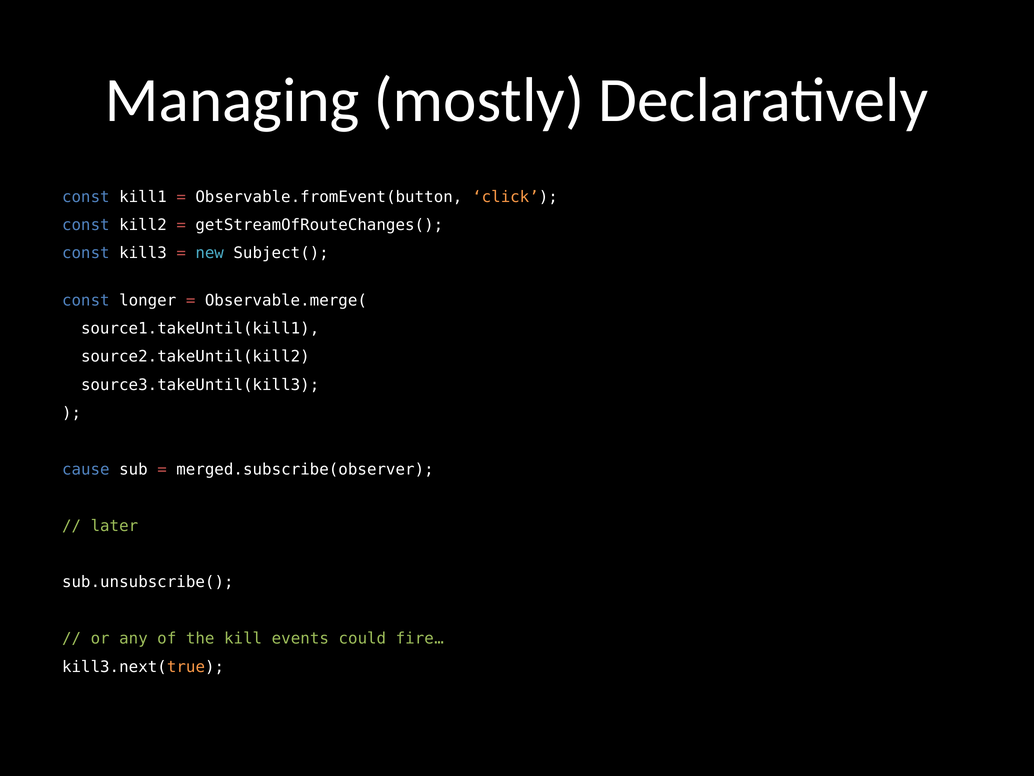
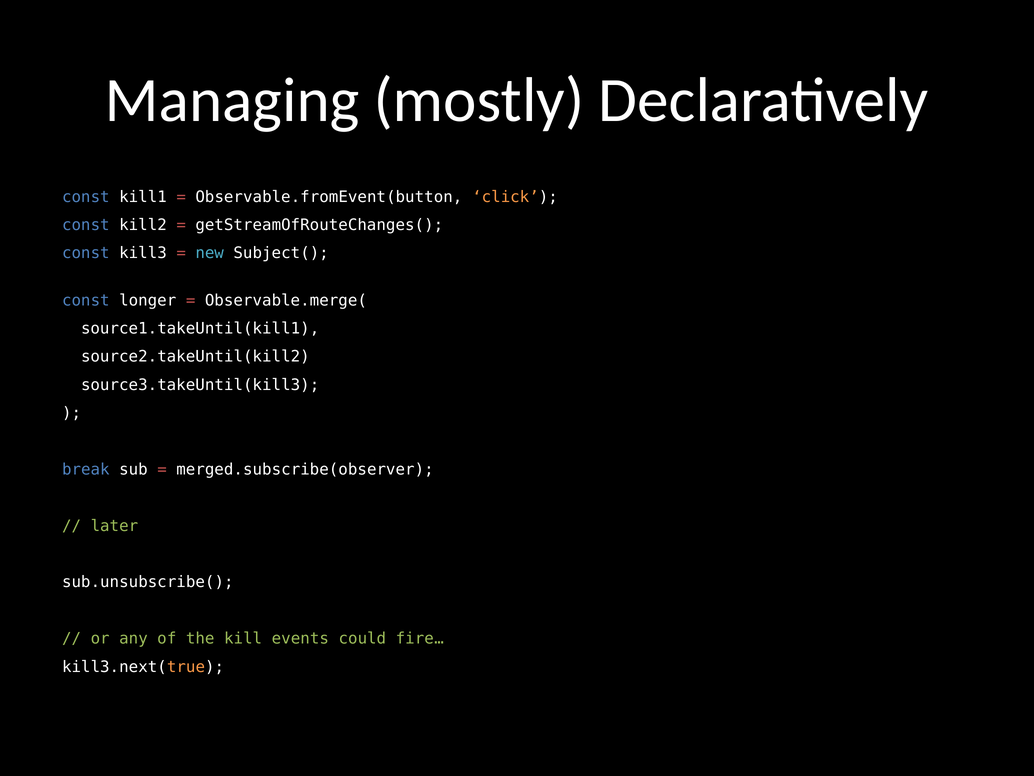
cause: cause -> break
